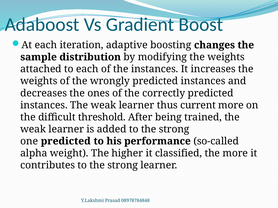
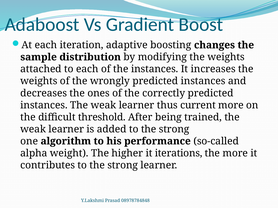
one predicted: predicted -> algorithm
classified: classified -> iterations
